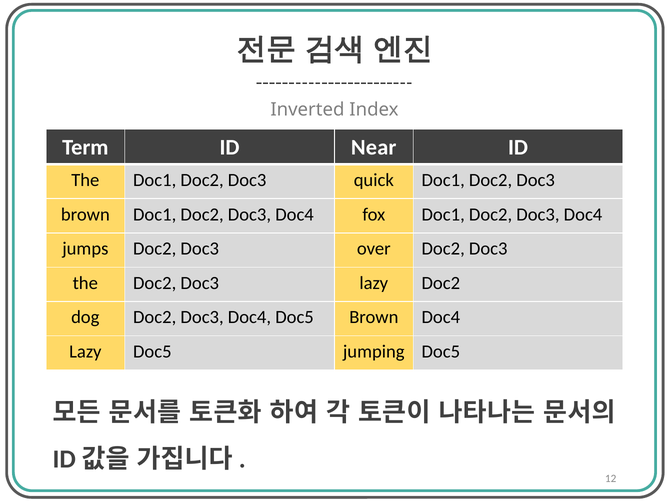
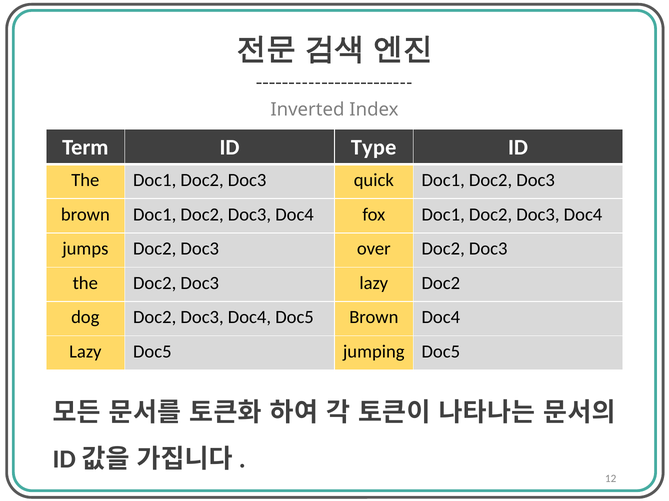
Near: Near -> Type
